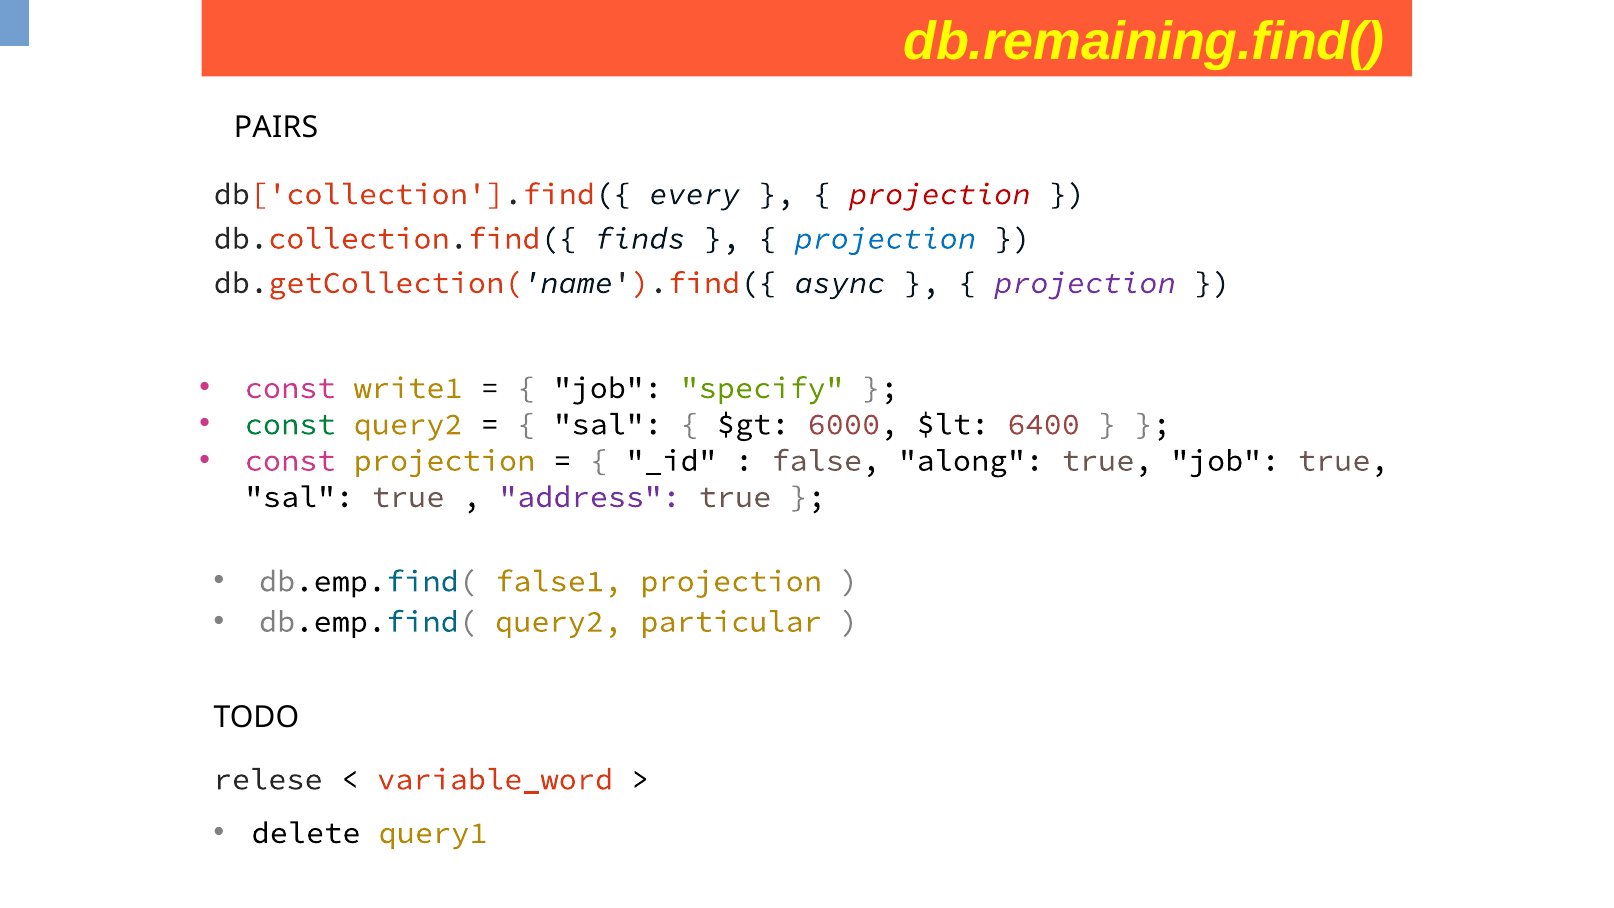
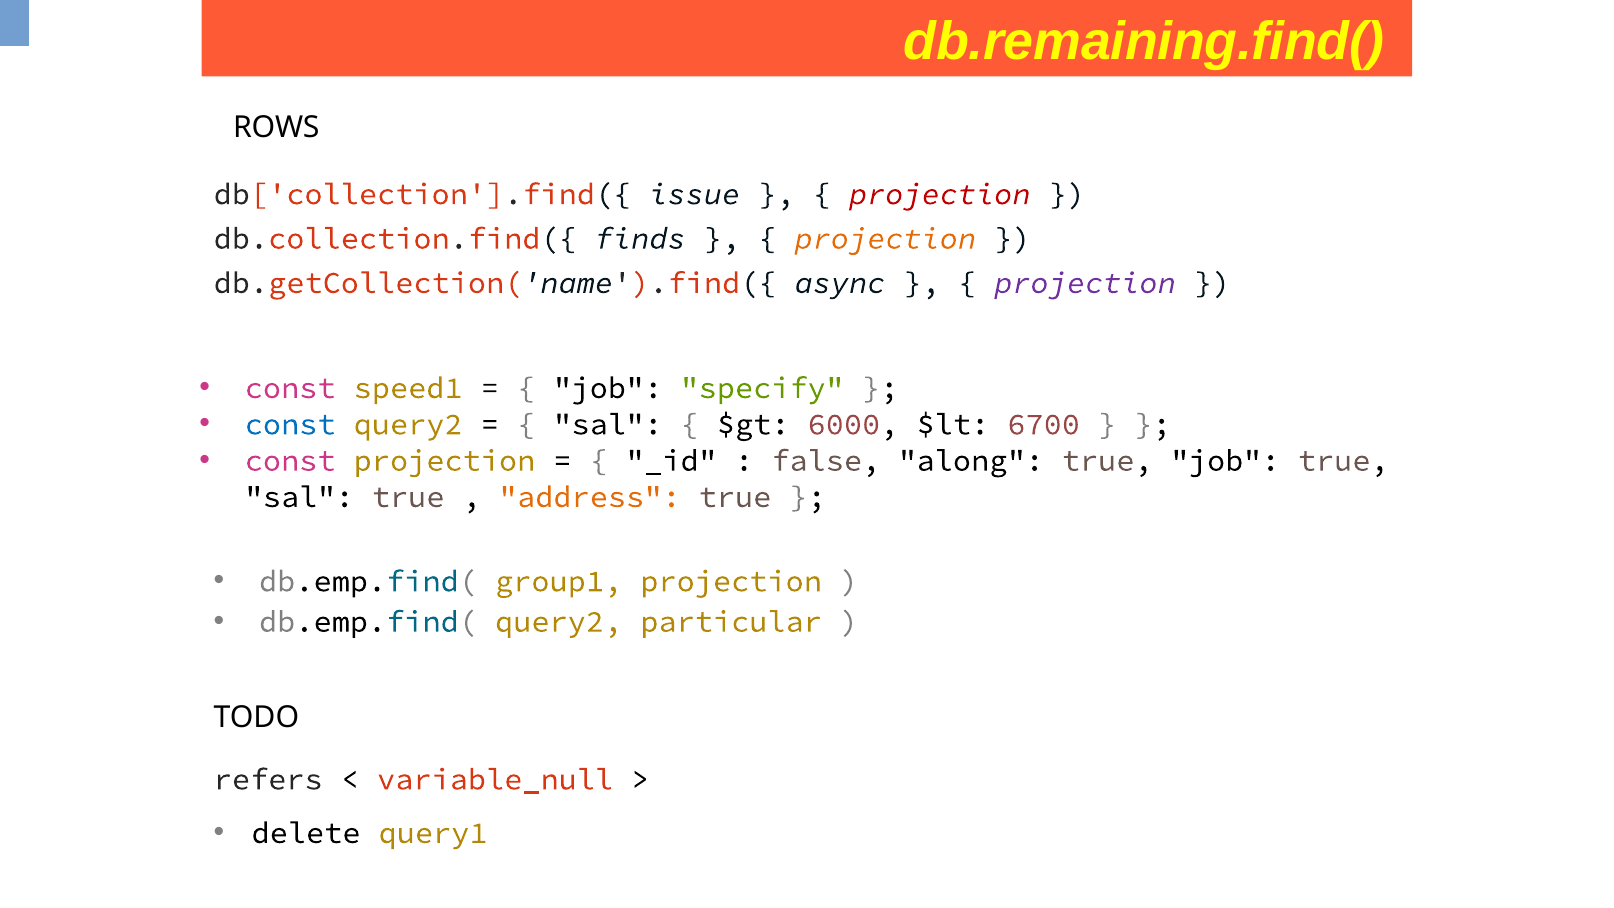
PAIRS: PAIRS -> ROWS
every: every -> issue
projection at (885, 238) colour: blue -> orange
write1: write1 -> speed1
const at (290, 424) colour: green -> blue
6400: 6400 -> 6700
address colour: purple -> orange
false1: false1 -> group1
relese: relese -> refers
variable_word: variable_word -> variable_null
